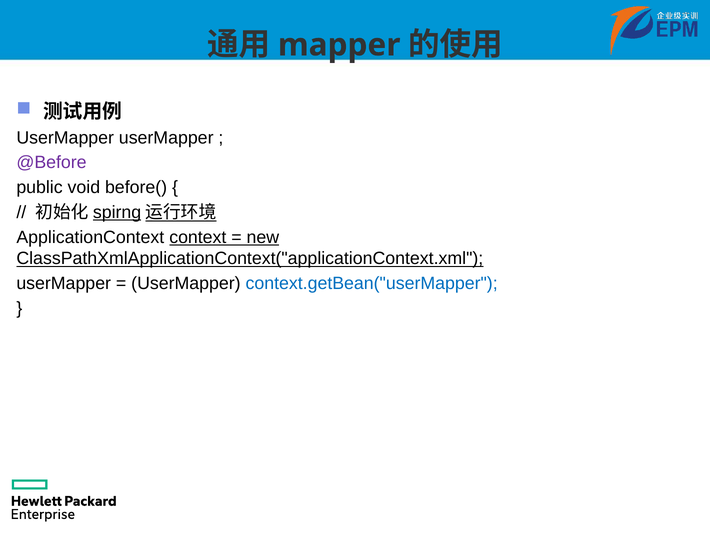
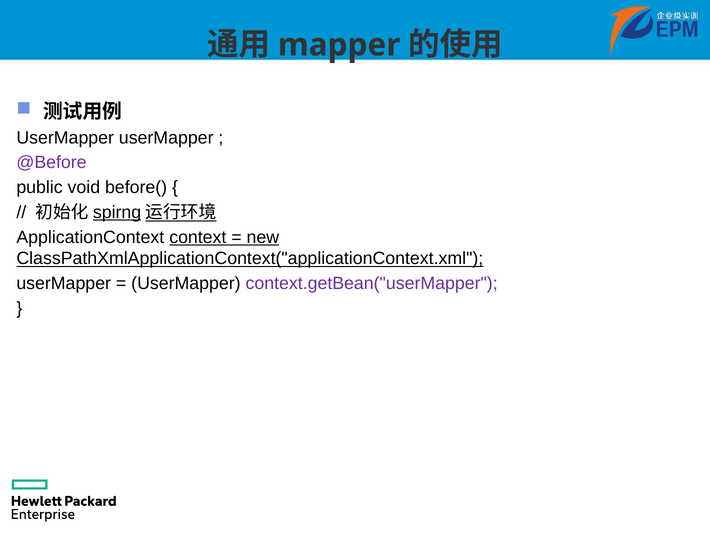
context.getBean("userMapper colour: blue -> purple
